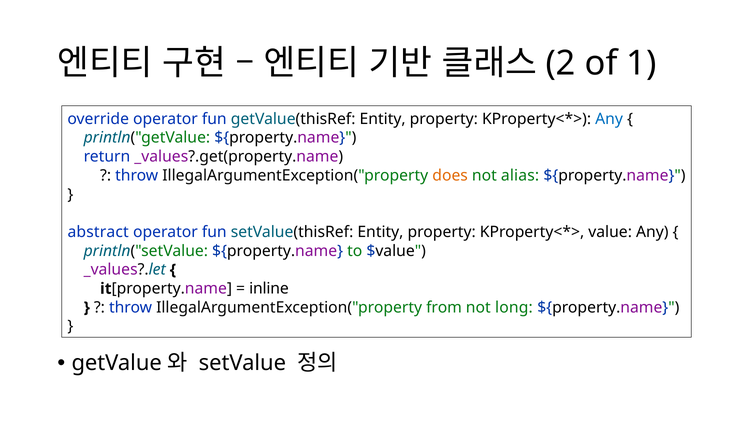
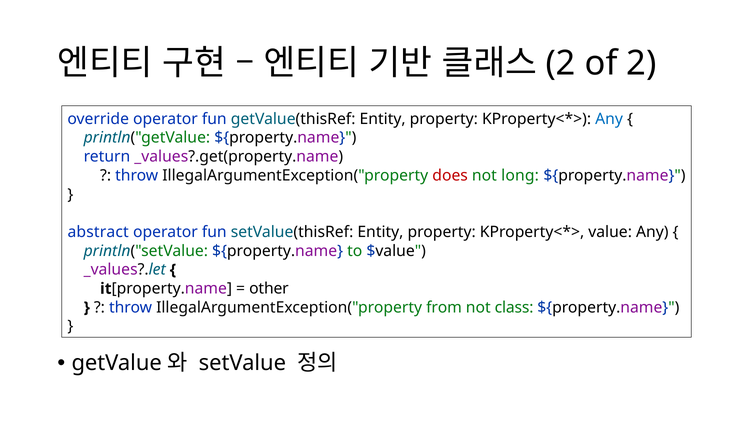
of 1: 1 -> 2
does colour: orange -> red
alias: alias -> long
inline: inline -> other
long: long -> class
